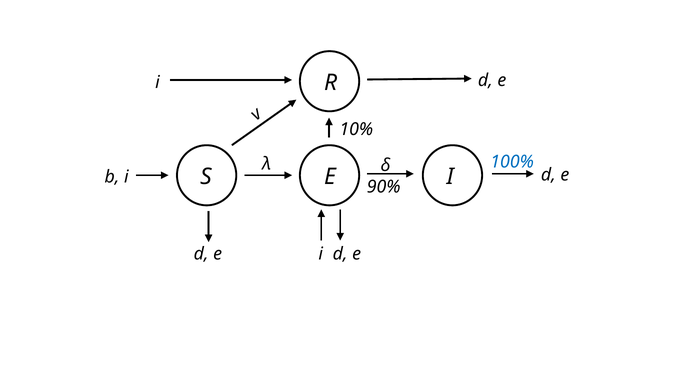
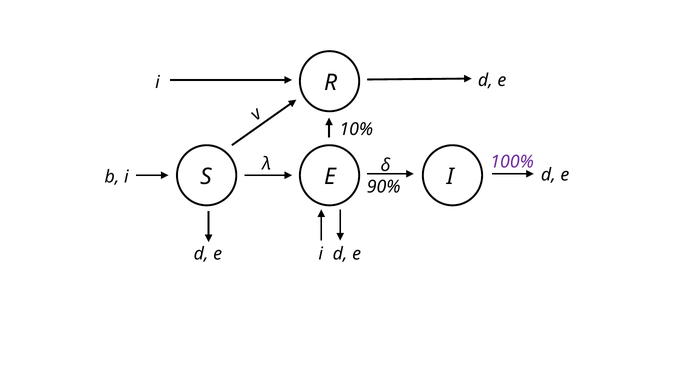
100% colour: blue -> purple
